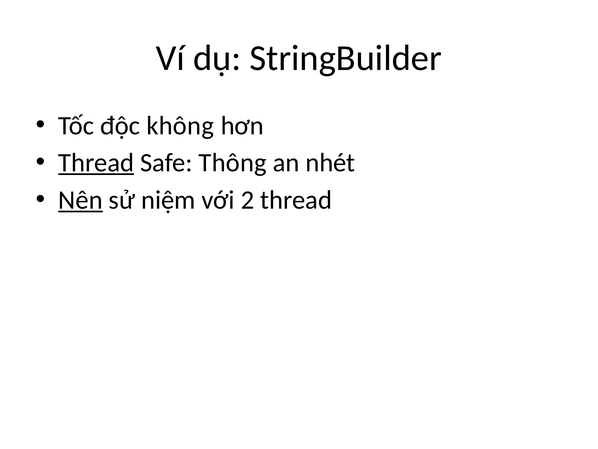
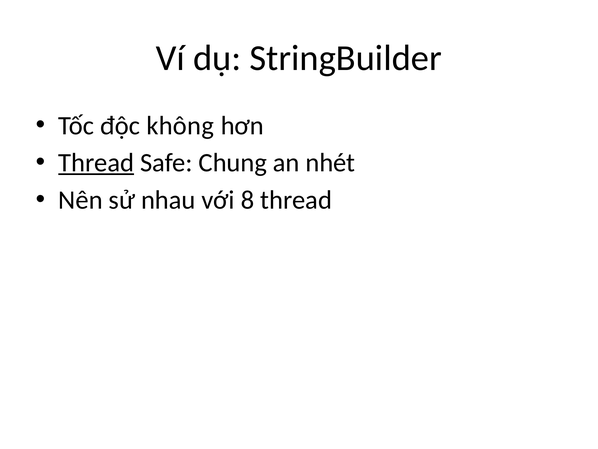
Thông: Thông -> Chung
Nên underline: present -> none
niệm: niệm -> nhau
2: 2 -> 8
